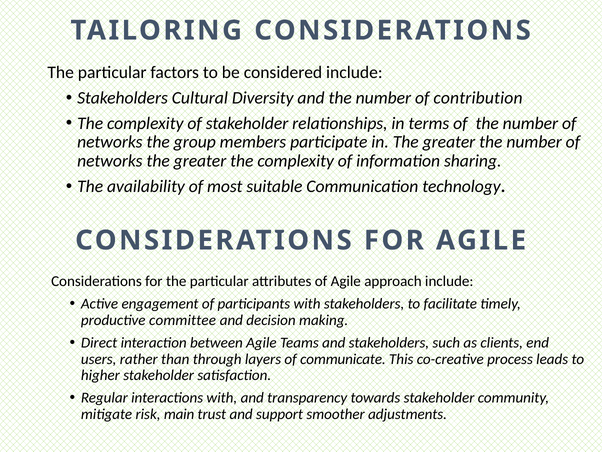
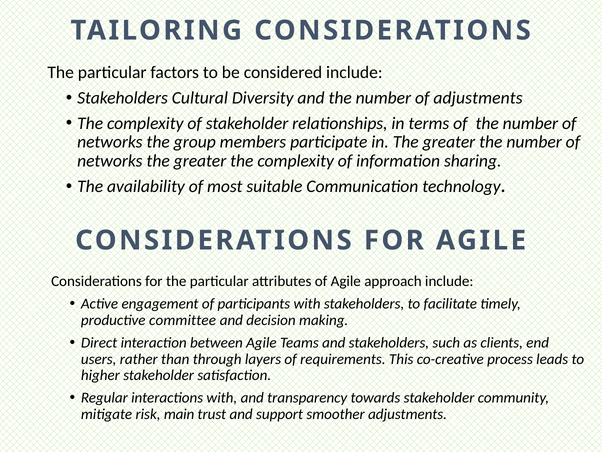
of contribution: contribution -> adjustments
communicate: communicate -> requirements
